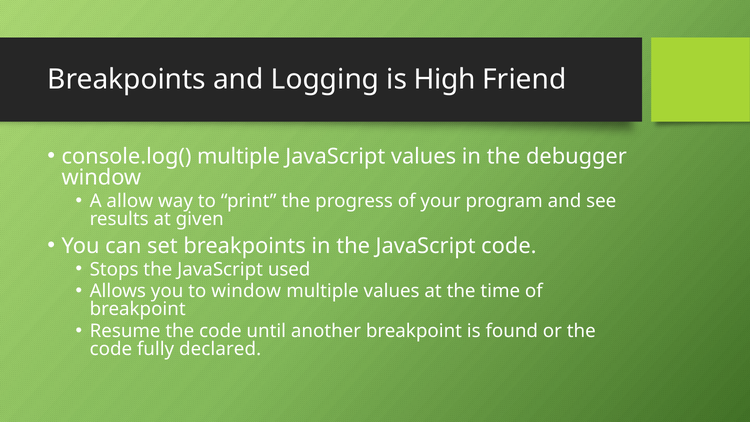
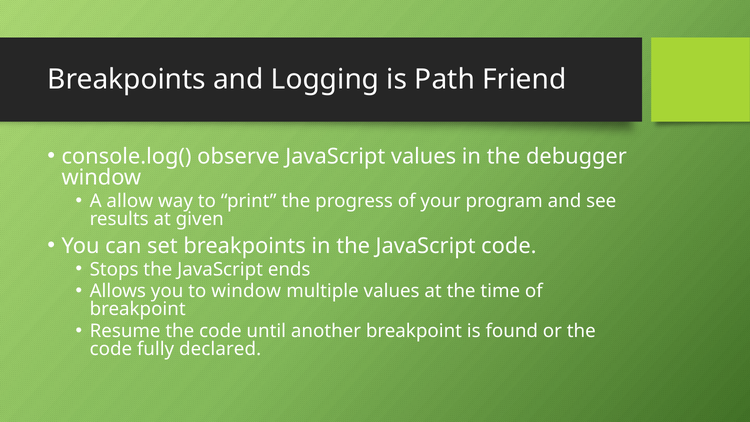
High: High -> Path
console.log( multiple: multiple -> observe
used: used -> ends
